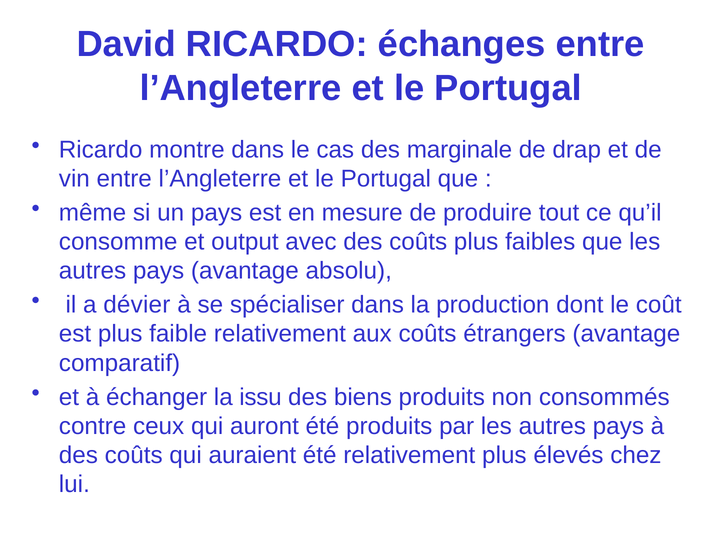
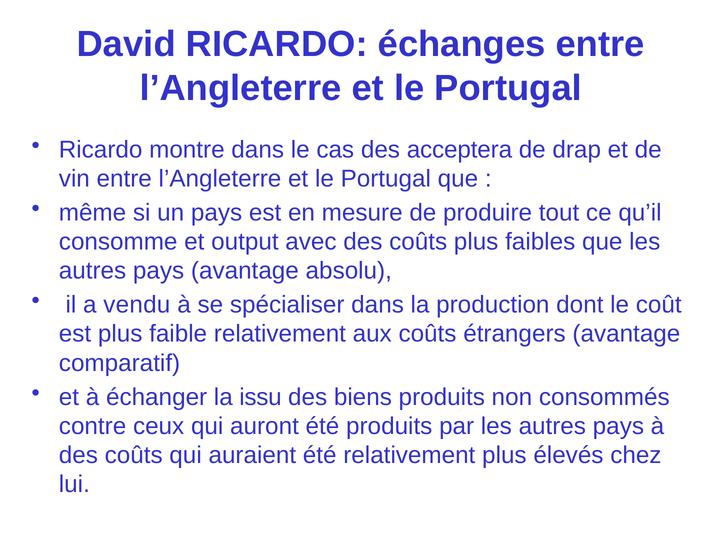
marginale: marginale -> acceptera
dévier: dévier -> vendu
